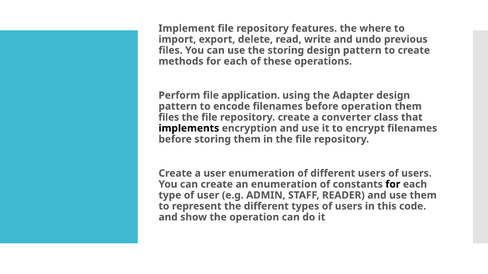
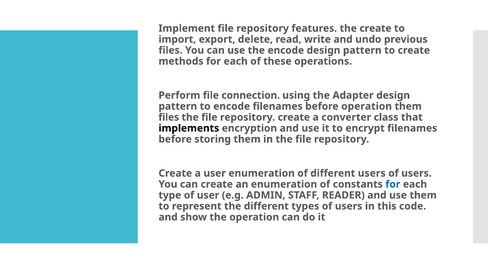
the where: where -> create
the storing: storing -> encode
application: application -> connection
for at (393, 185) colour: black -> blue
